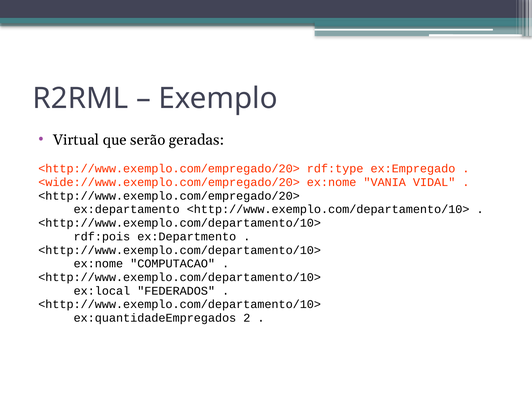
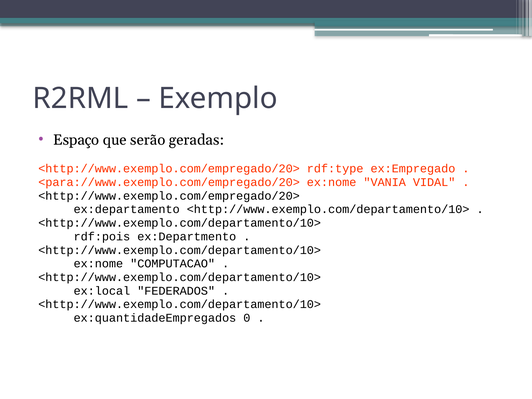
Virtual: Virtual -> Espaço
<wide://www.exemplo.com/empregado/20>: <wide://www.exemplo.com/empregado/20> -> <para://www.exemplo.com/empregado/20>
2: 2 -> 0
